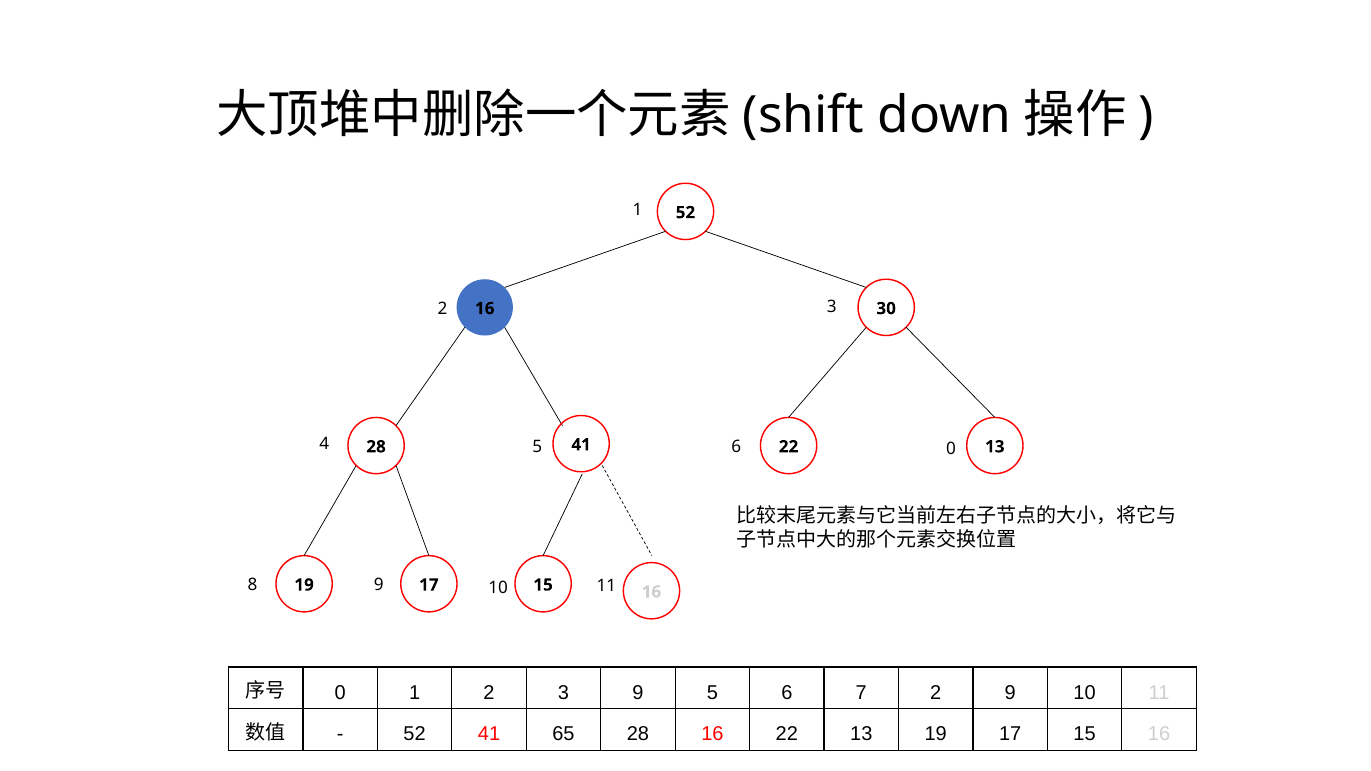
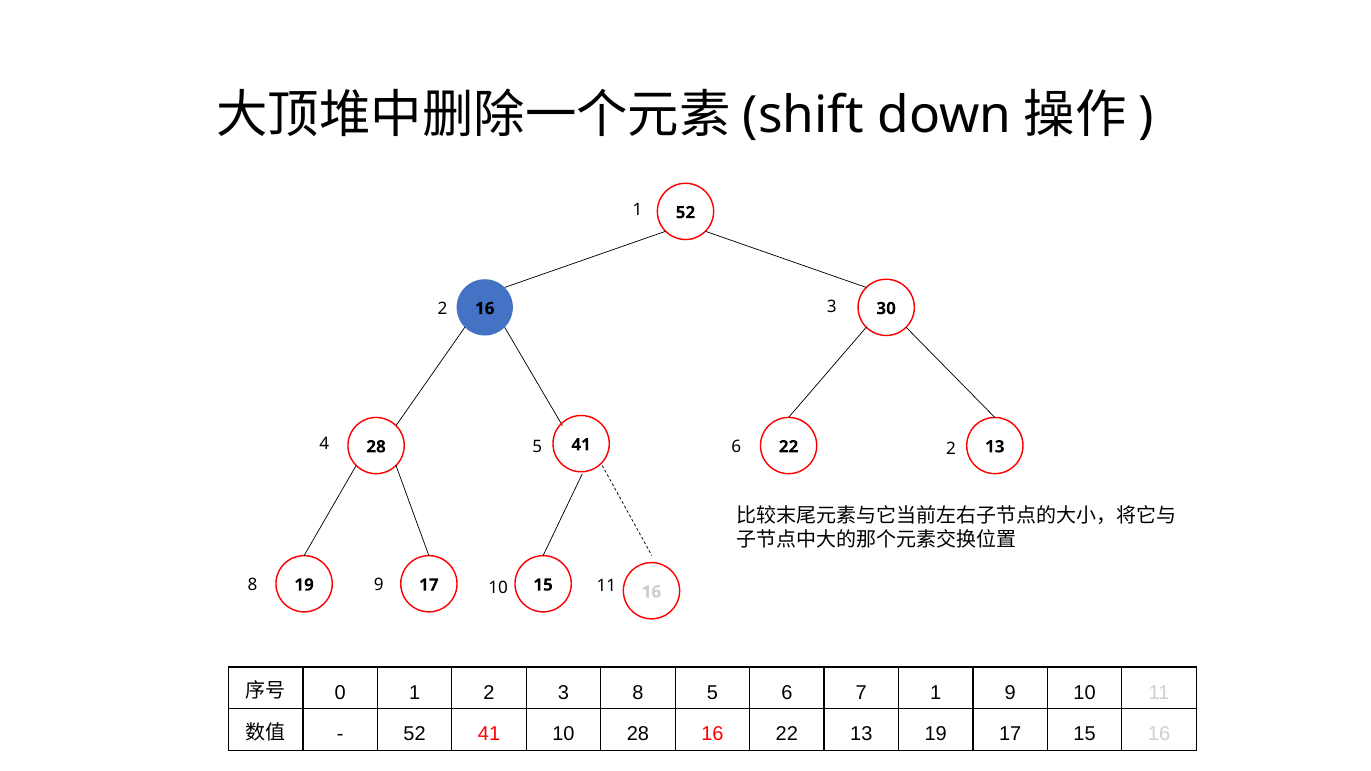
6 0: 0 -> 2
3 9: 9 -> 8
7 2: 2 -> 1
41 65: 65 -> 10
